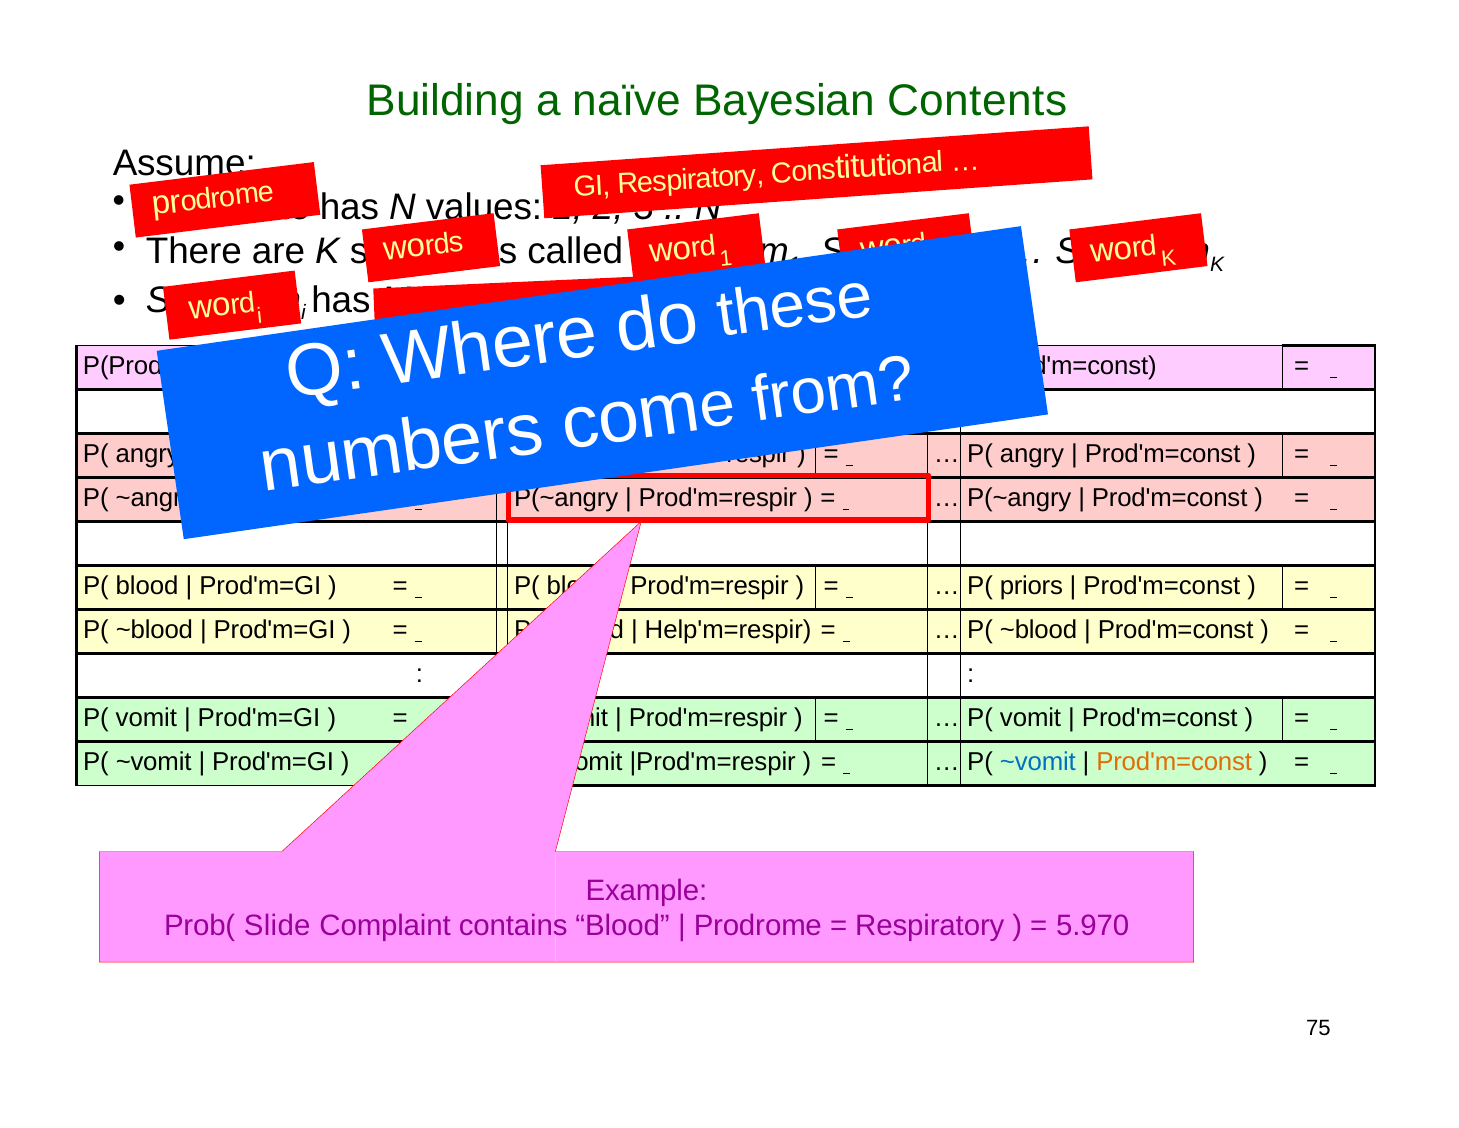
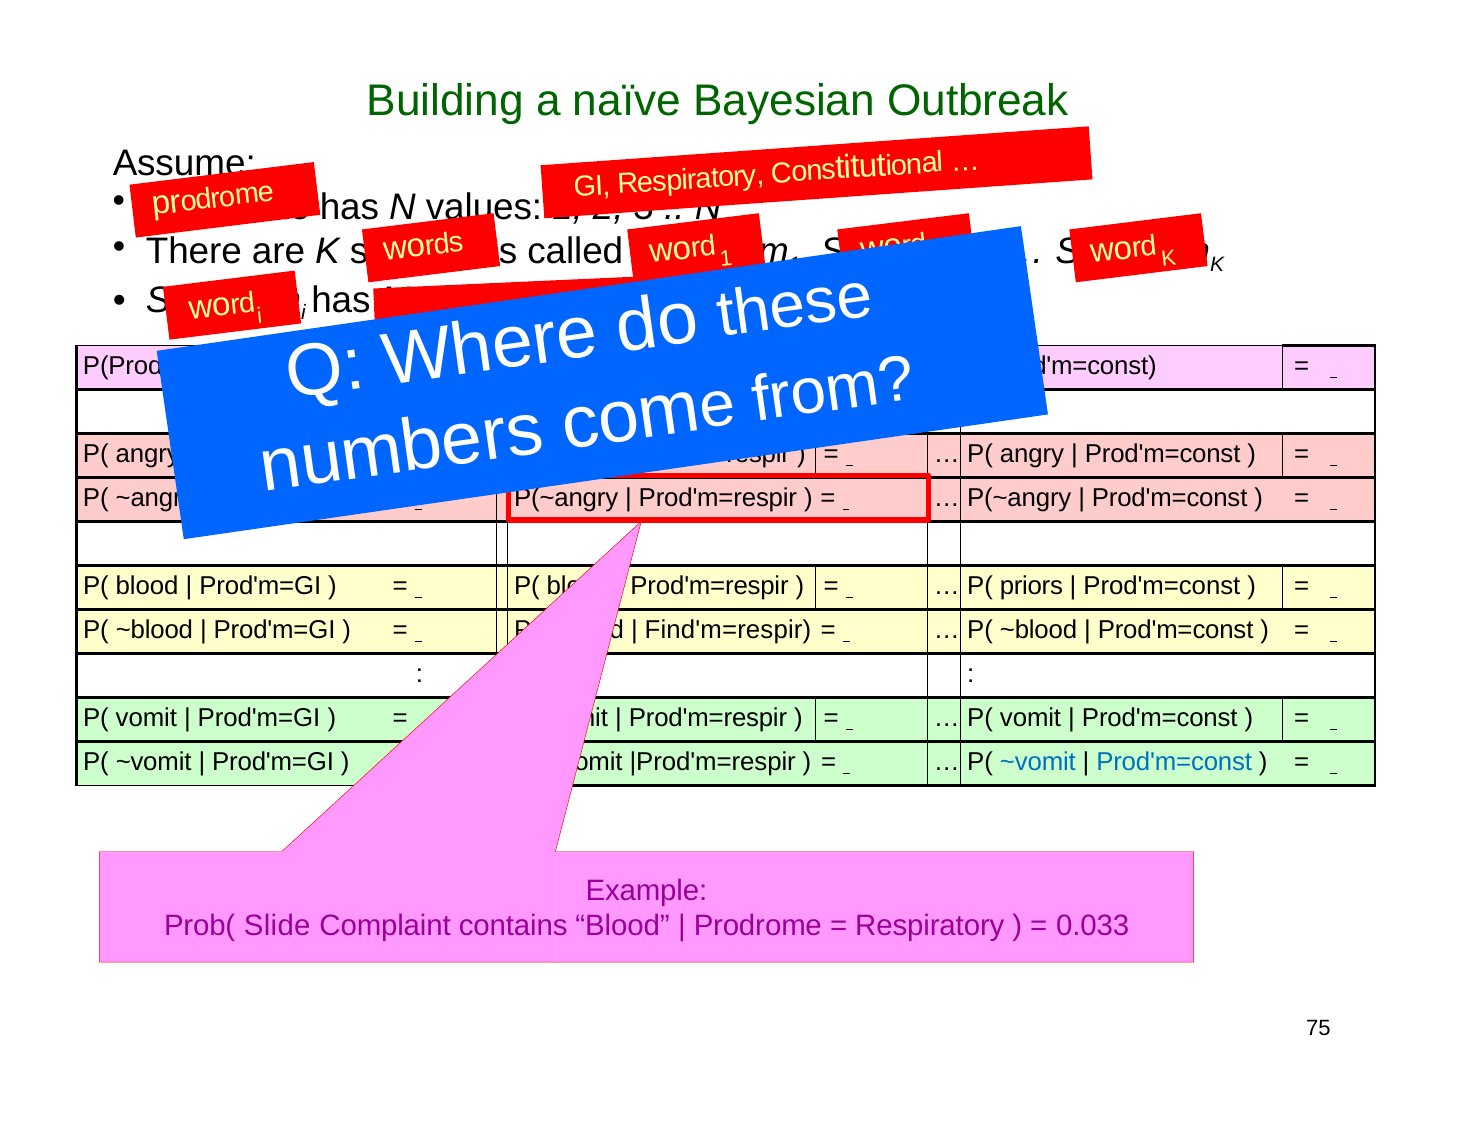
Contents: Contents -> Outbreak
Help'm=respir: Help'm=respir -> Find'm=respir
Prod'm=const at (1174, 762) colour: orange -> blue
5.970: 5.970 -> 0.033
